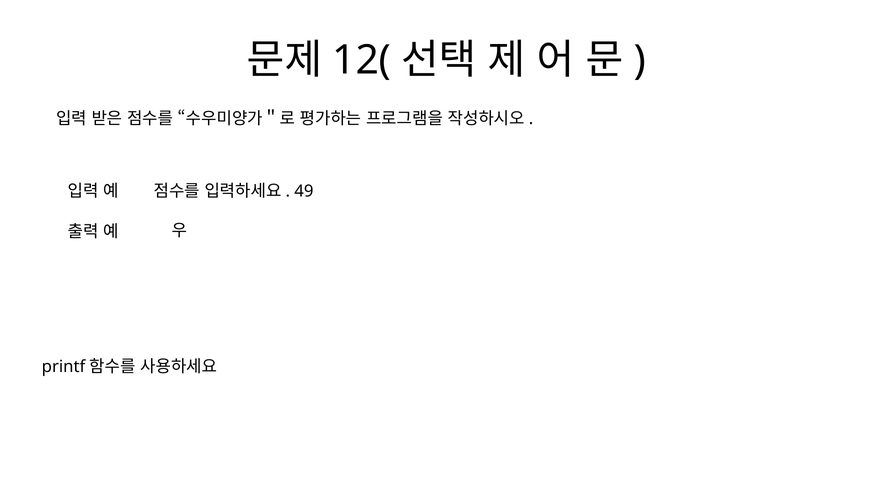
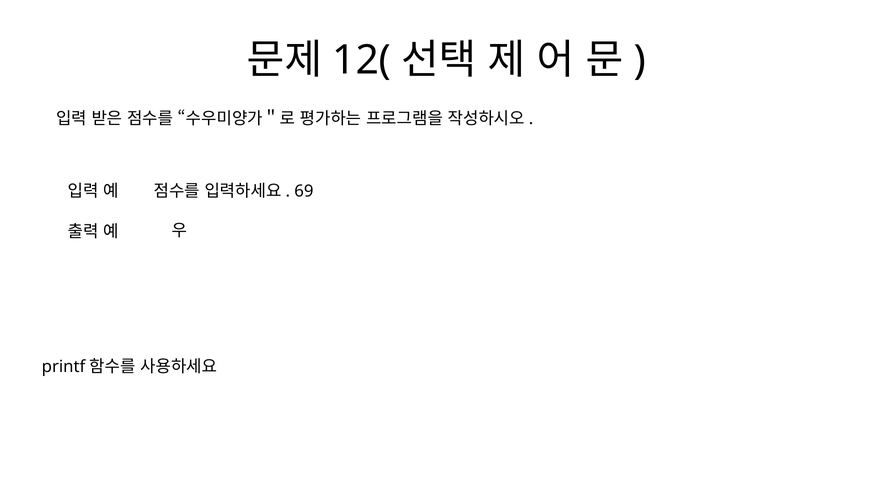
49: 49 -> 69
